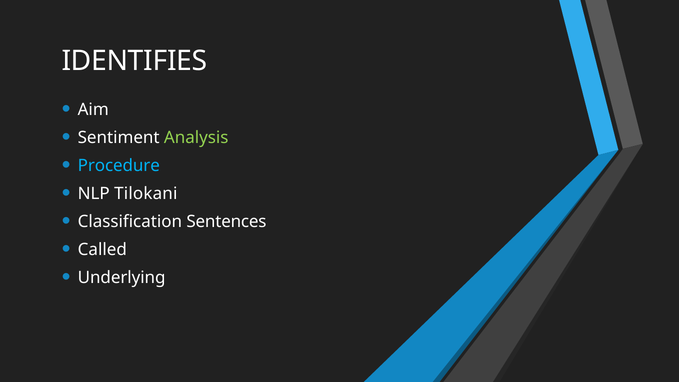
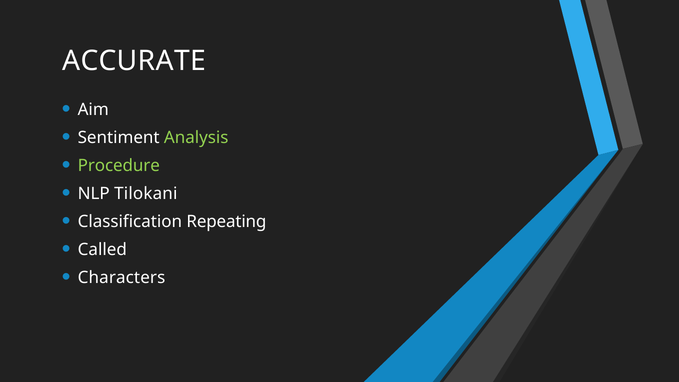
IDENTIFIES: IDENTIFIES -> ACCURATE
Procedure colour: light blue -> light green
Sentences: Sentences -> Repeating
Underlying: Underlying -> Characters
